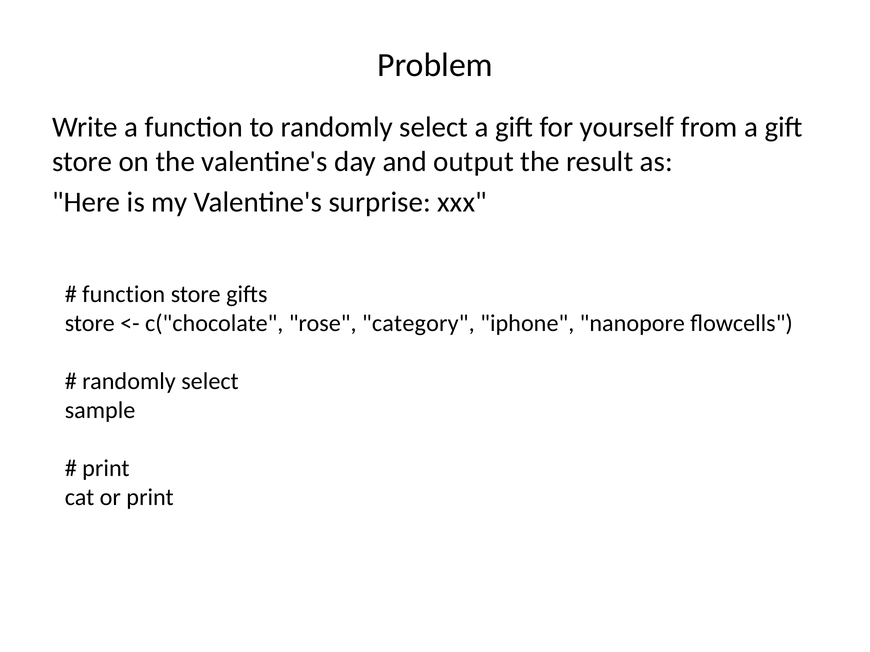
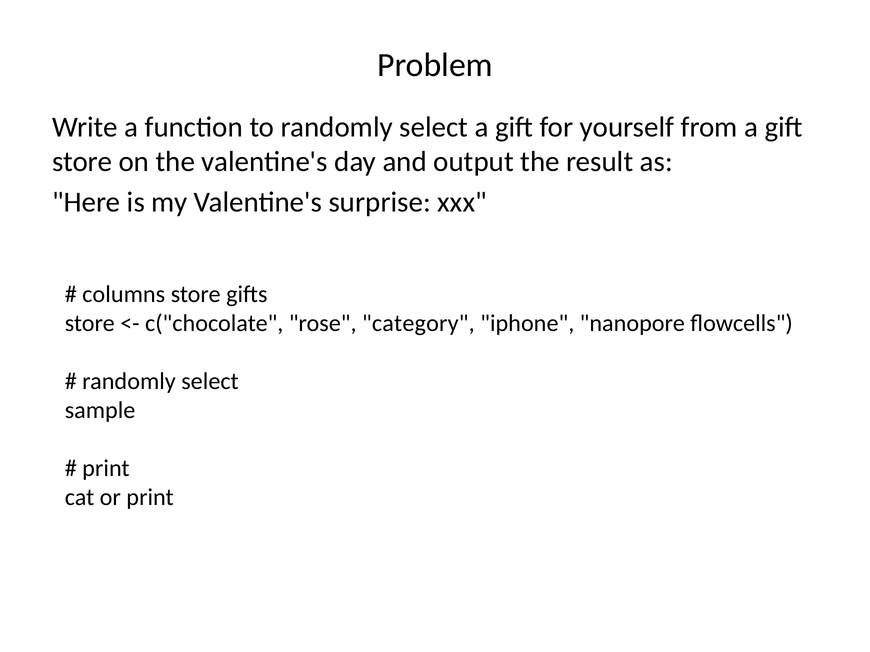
function at (124, 295): function -> columns
